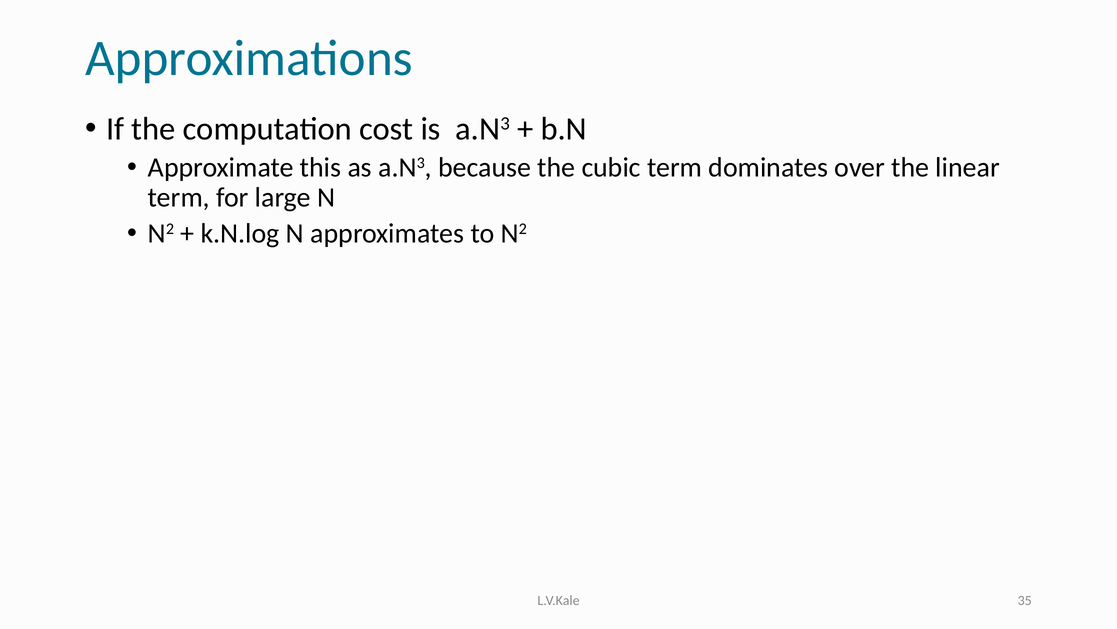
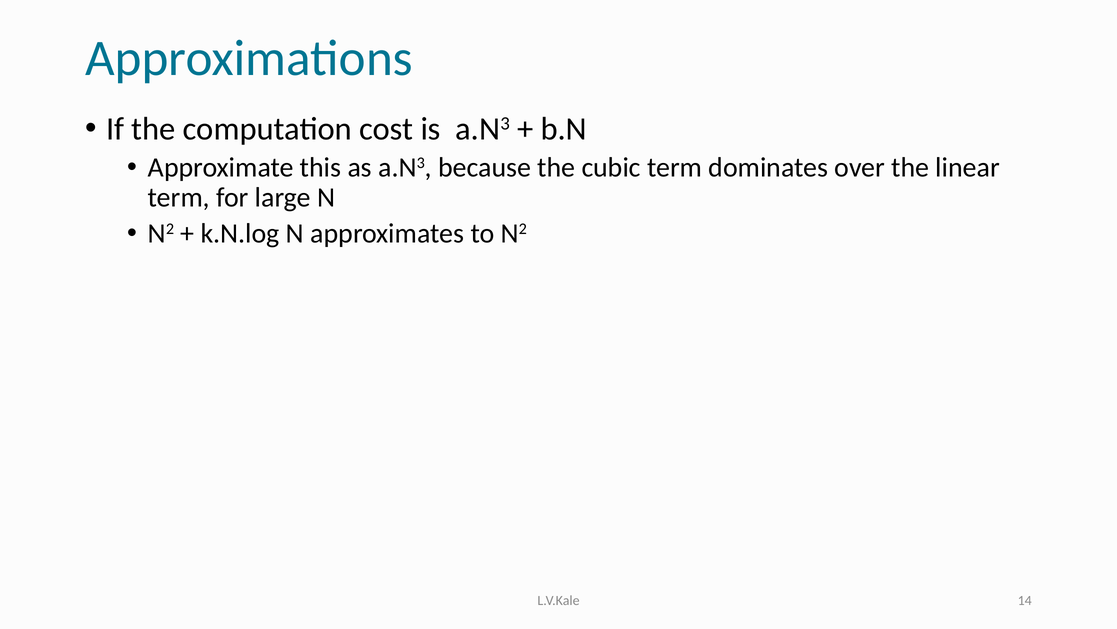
35: 35 -> 14
